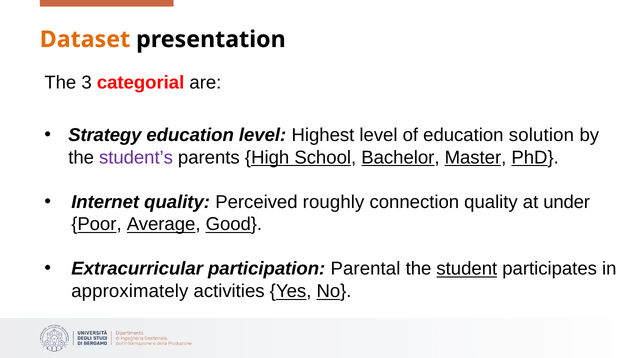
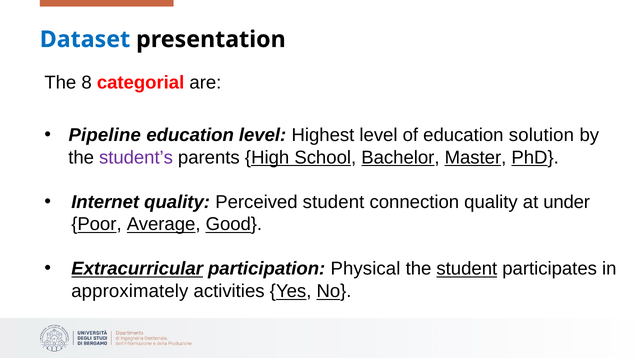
Dataset colour: orange -> blue
3: 3 -> 8
Strategy: Strategy -> Pipeline
Perceived roughly: roughly -> student
Extracurricular underline: none -> present
Parental: Parental -> Physical
